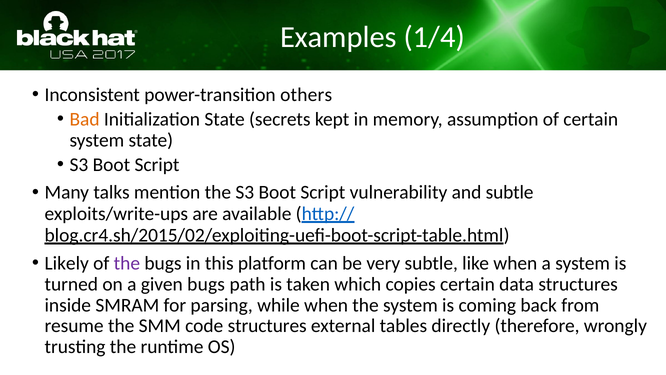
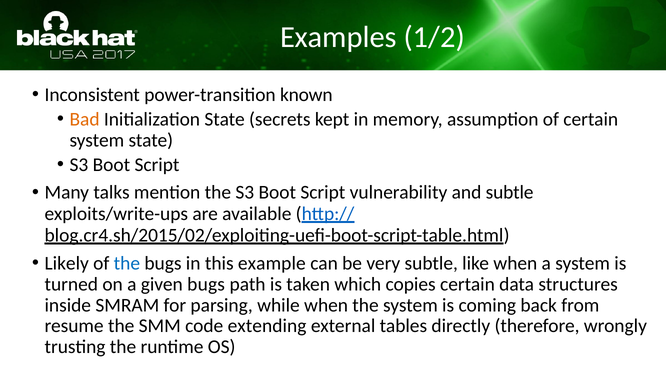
1/4: 1/4 -> 1/2
others: others -> known
the at (127, 263) colour: purple -> blue
platform: platform -> example
code structures: structures -> extending
